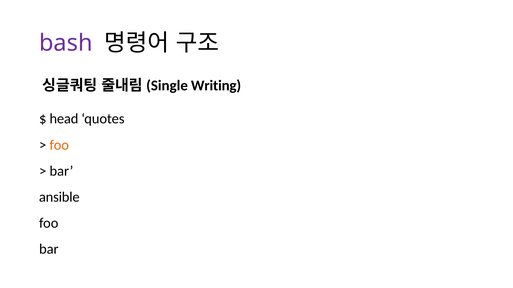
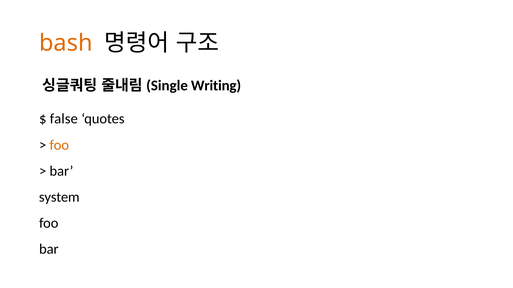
bash colour: purple -> orange
head: head -> false
ansible: ansible -> system
